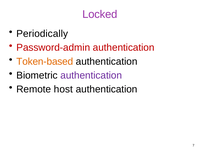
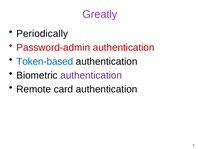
Locked: Locked -> Greatly
Token-based colour: orange -> blue
host: host -> card
